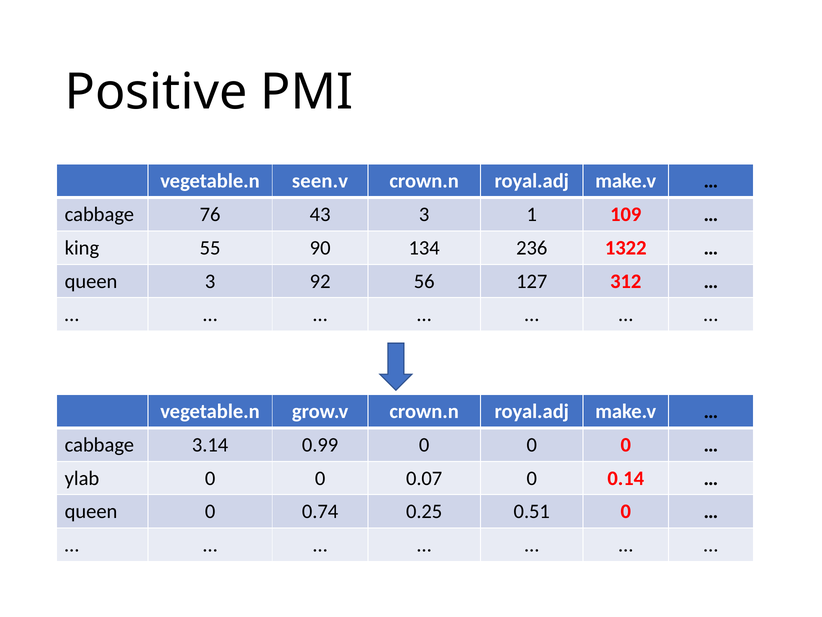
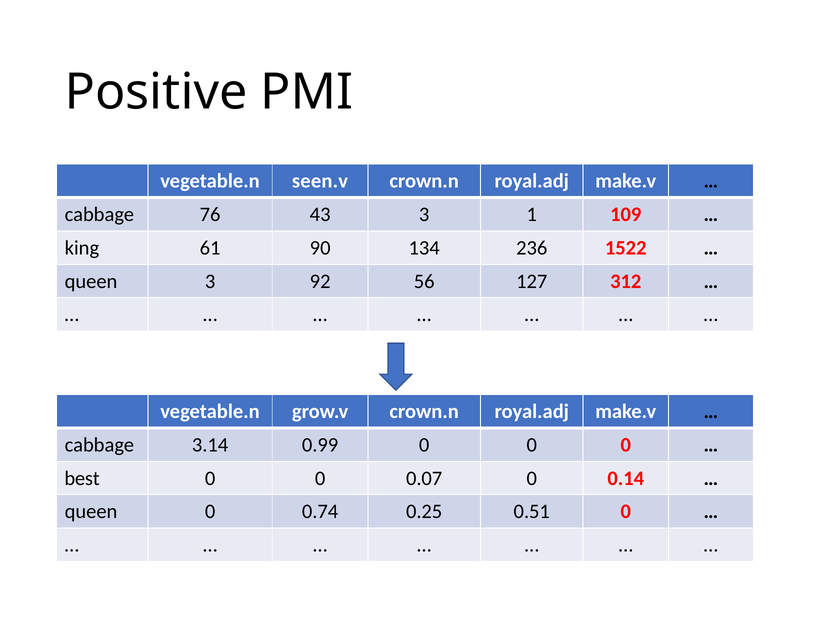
55: 55 -> 61
1322: 1322 -> 1522
ylab: ylab -> best
